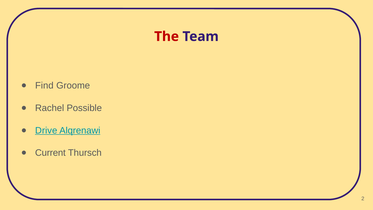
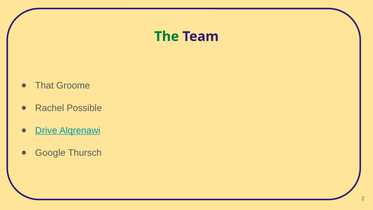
The colour: red -> green
Find: Find -> That
Current: Current -> Google
